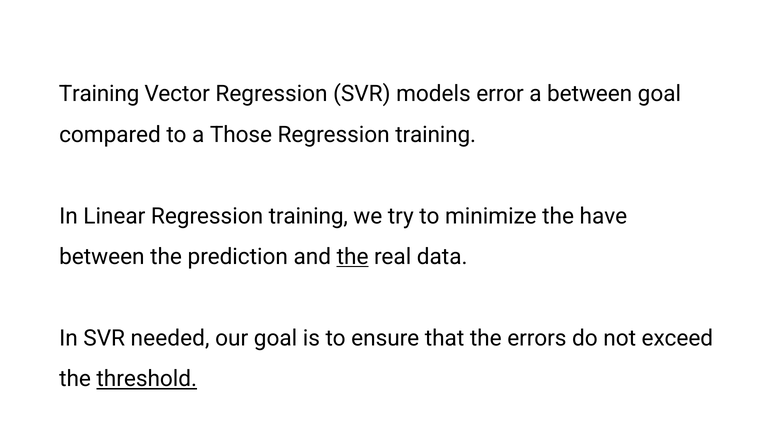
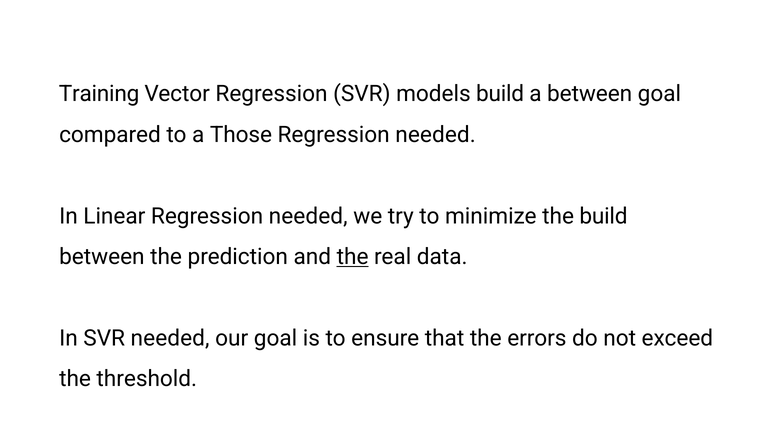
models error: error -> build
training at (436, 135): training -> needed
Linear Regression training: training -> needed
the have: have -> build
threshold underline: present -> none
